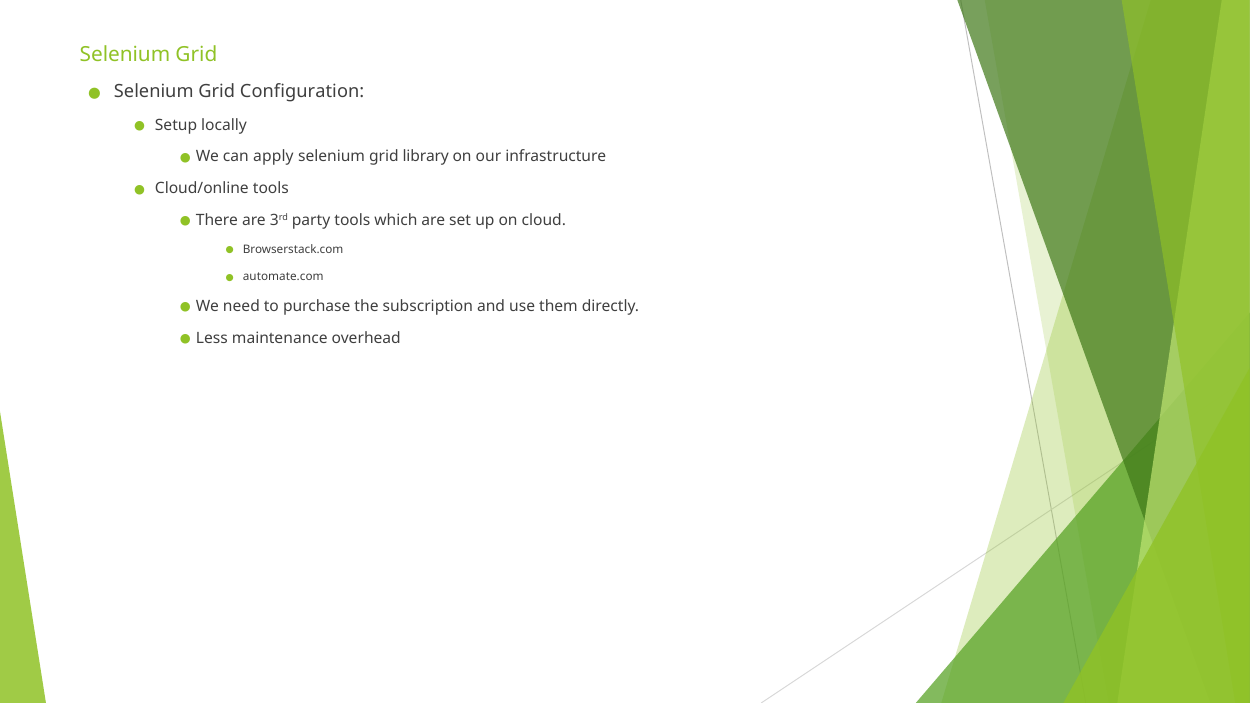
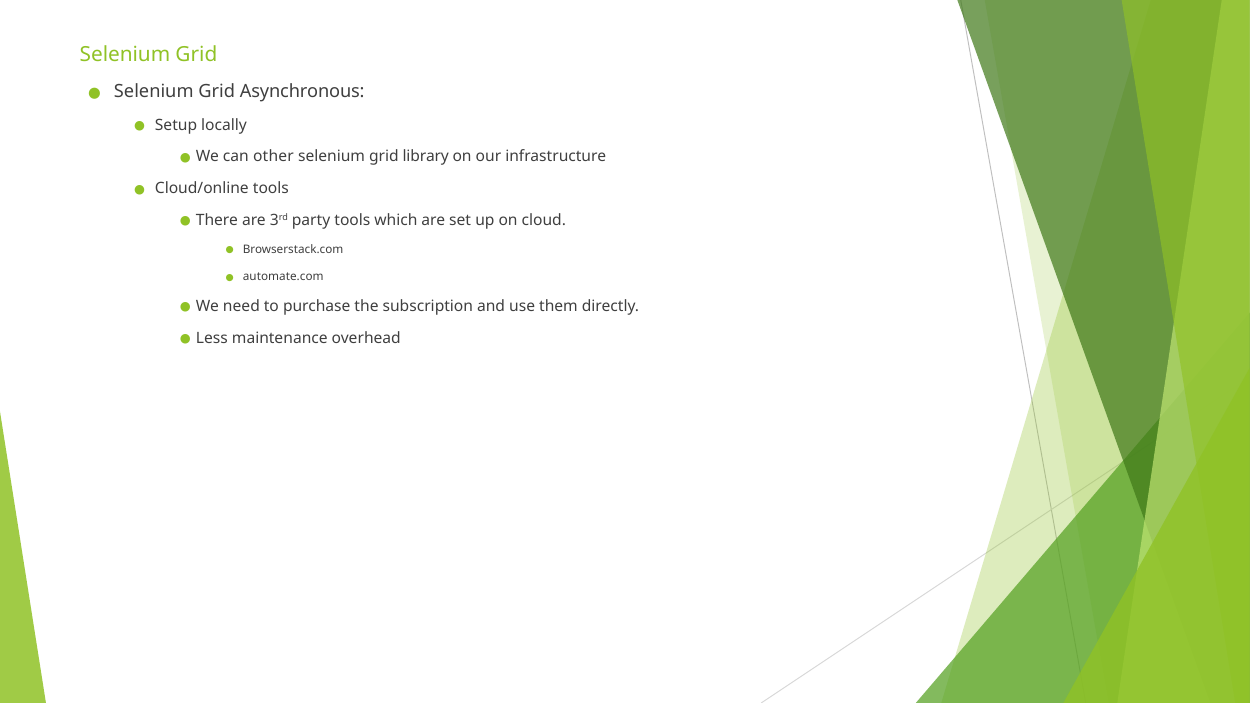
Configuration: Configuration -> Asynchronous
apply: apply -> other
